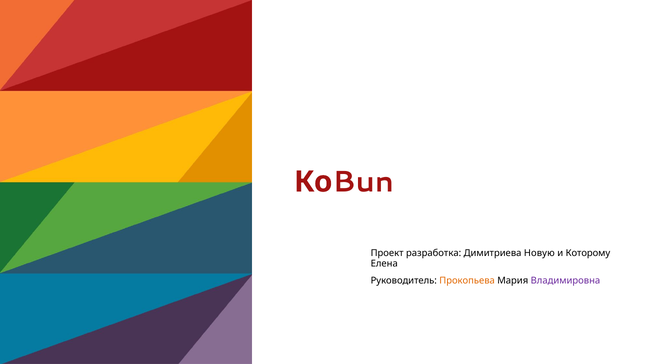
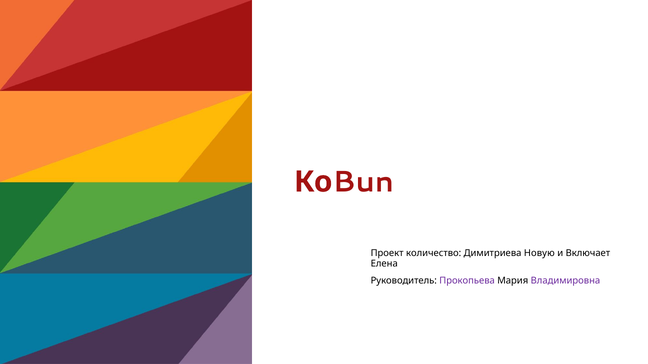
разработка: разработка -> количество
Которому: Которому -> Включает
Прокопьева colour: orange -> purple
